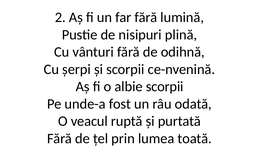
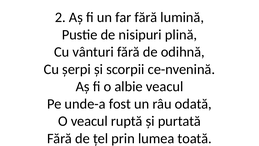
albie scorpii: scorpii -> veacul
